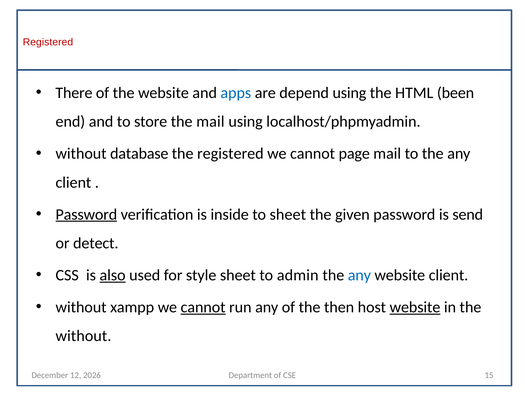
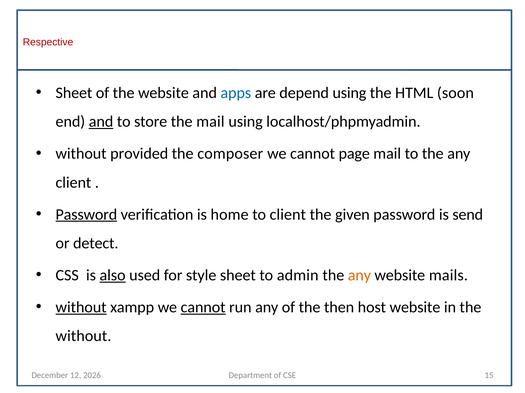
Registered at (48, 42): Registered -> Respective
There at (74, 93): There -> Sheet
been: been -> soon
and at (101, 122) underline: none -> present
database: database -> provided
the registered: registered -> composer
inside: inside -> home
to sheet: sheet -> client
any at (359, 276) colour: blue -> orange
website client: client -> mails
without at (81, 308) underline: none -> present
website at (415, 308) underline: present -> none
